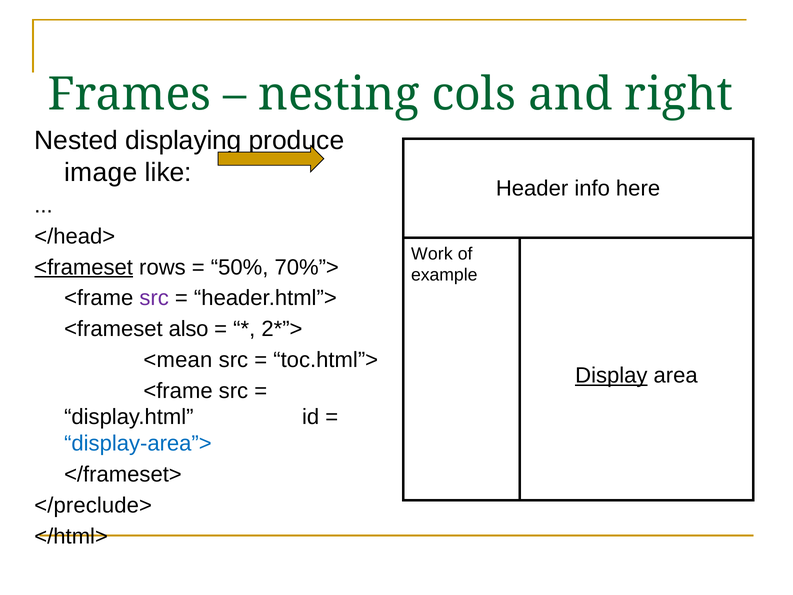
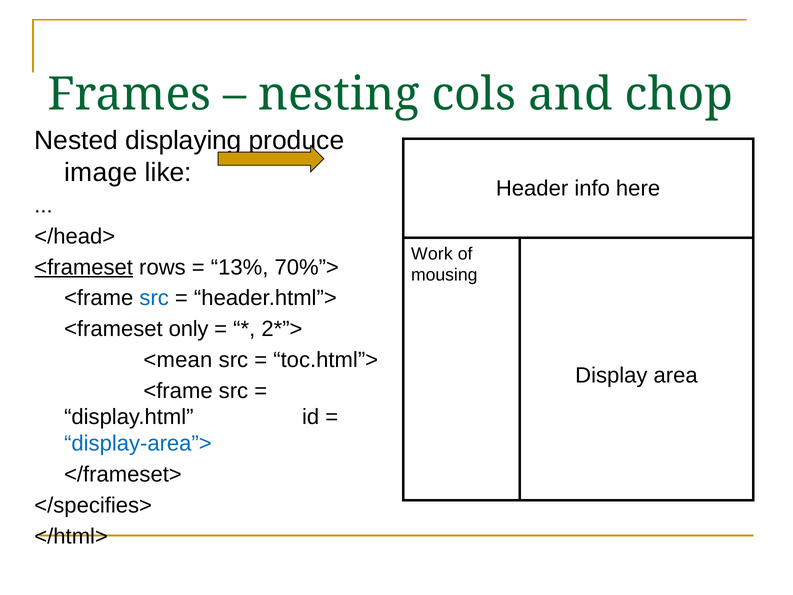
right: right -> chop
50%: 50% -> 13%
example: example -> mousing
src at (154, 298) colour: purple -> blue
also: also -> only
Display underline: present -> none
</preclude>: </preclude> -> </specifies>
